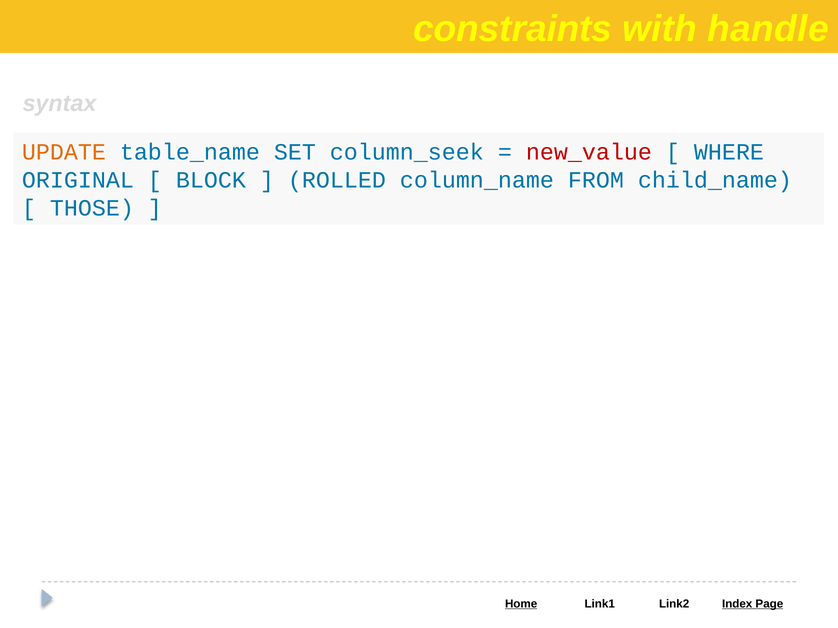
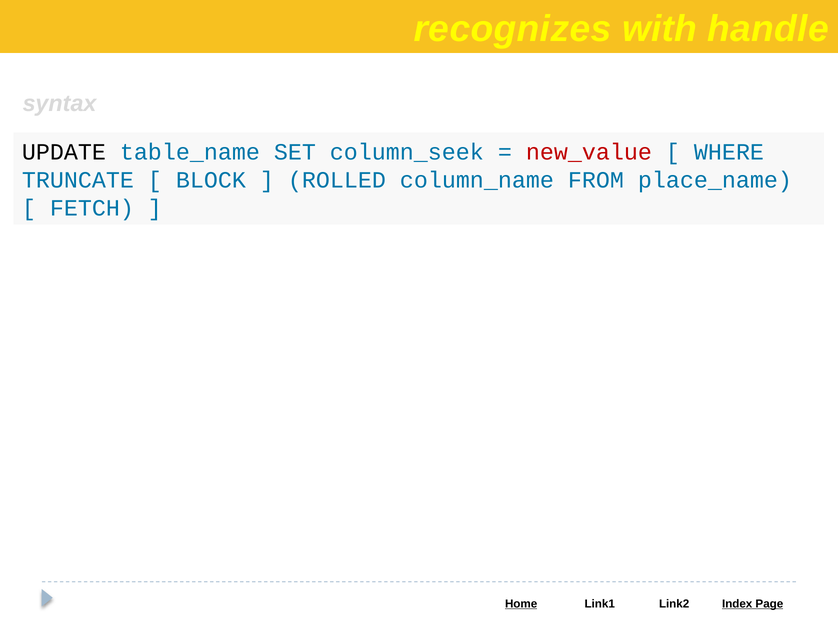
constraints: constraints -> recognizes
UPDATE colour: orange -> black
ORIGINAL: ORIGINAL -> TRUNCATE
child_name: child_name -> place_name
THOSE: THOSE -> FETCH
